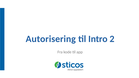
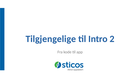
Autorisering: Autorisering -> Tilgjengelige
